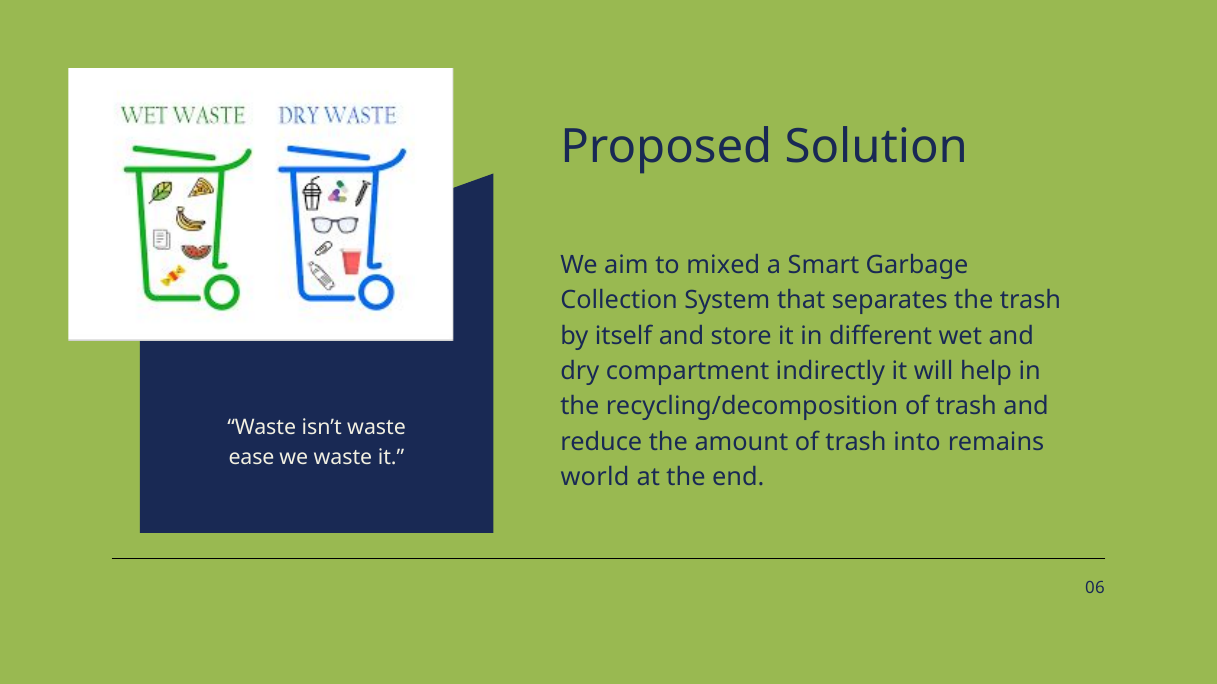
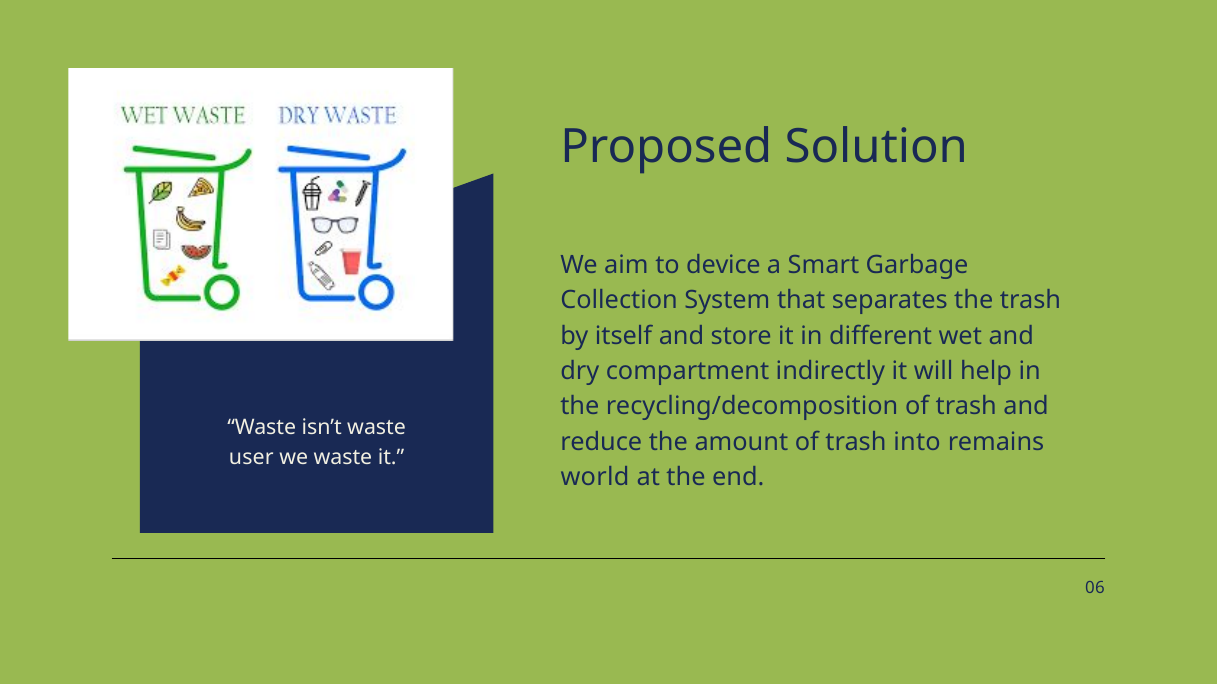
mixed: mixed -> device
ease: ease -> user
